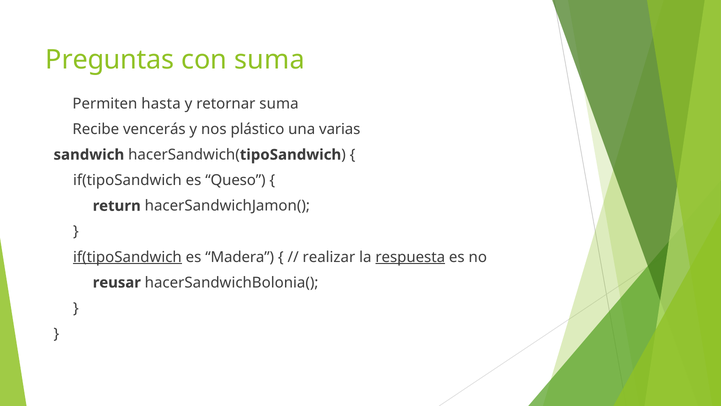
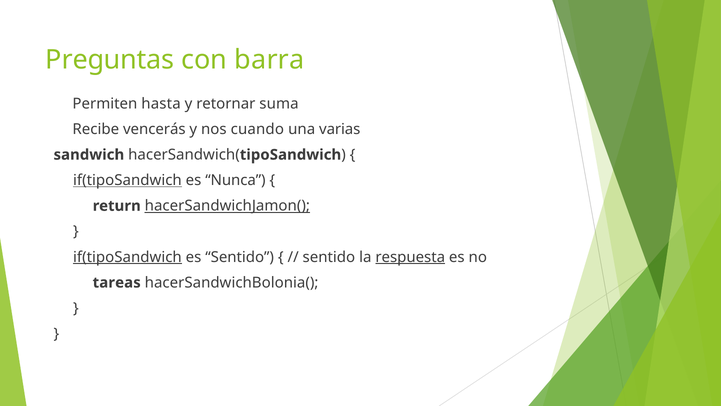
con suma: suma -> barra
plástico: plástico -> cuando
if(tipoSandwich at (127, 180) underline: none -> present
Queso: Queso -> Nunca
hacerSandwichJamon( underline: none -> present
es Madera: Madera -> Sentido
realizar at (329, 257): realizar -> sentido
reusar: reusar -> tareas
